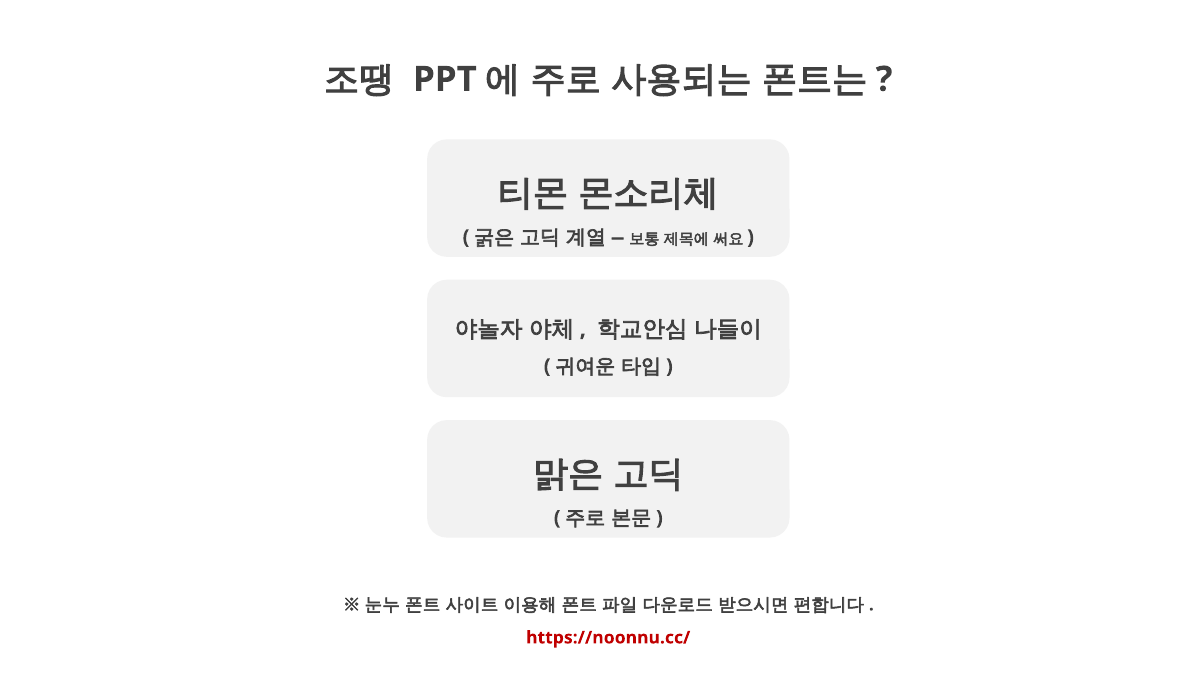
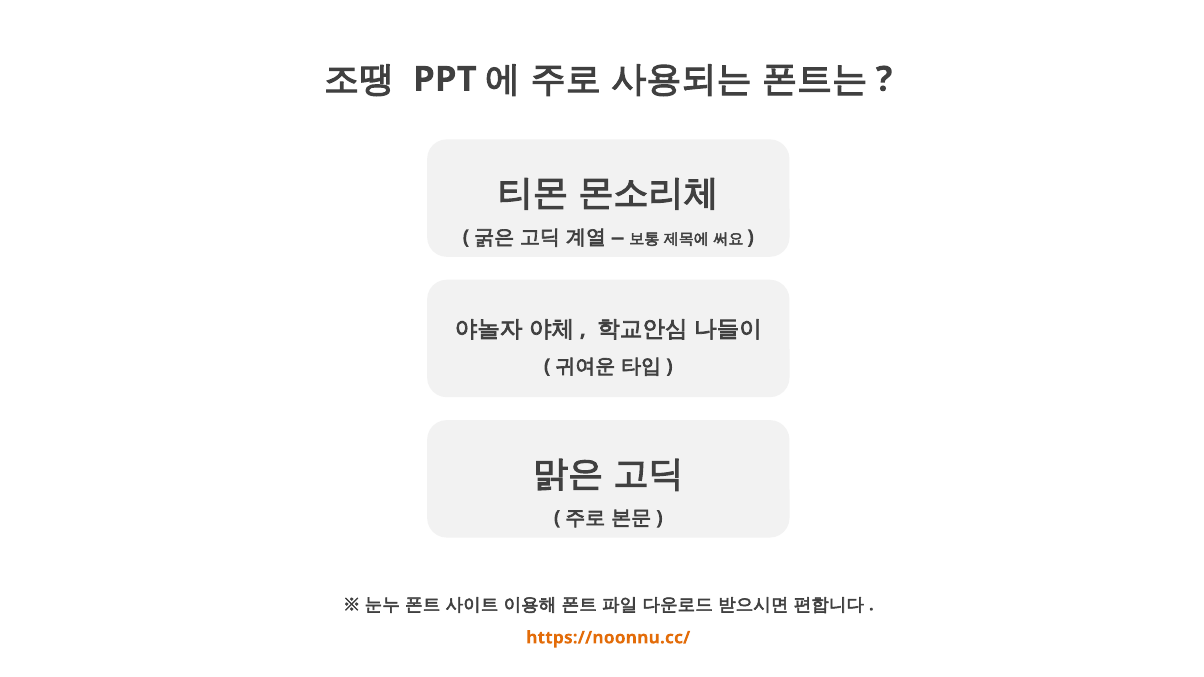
https://noonnu.cc/ colour: red -> orange
